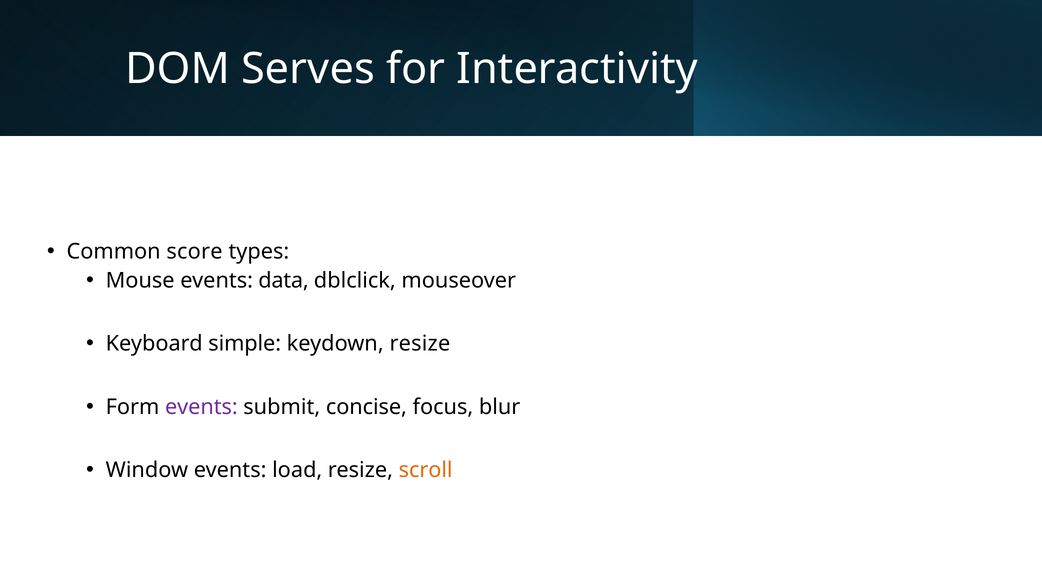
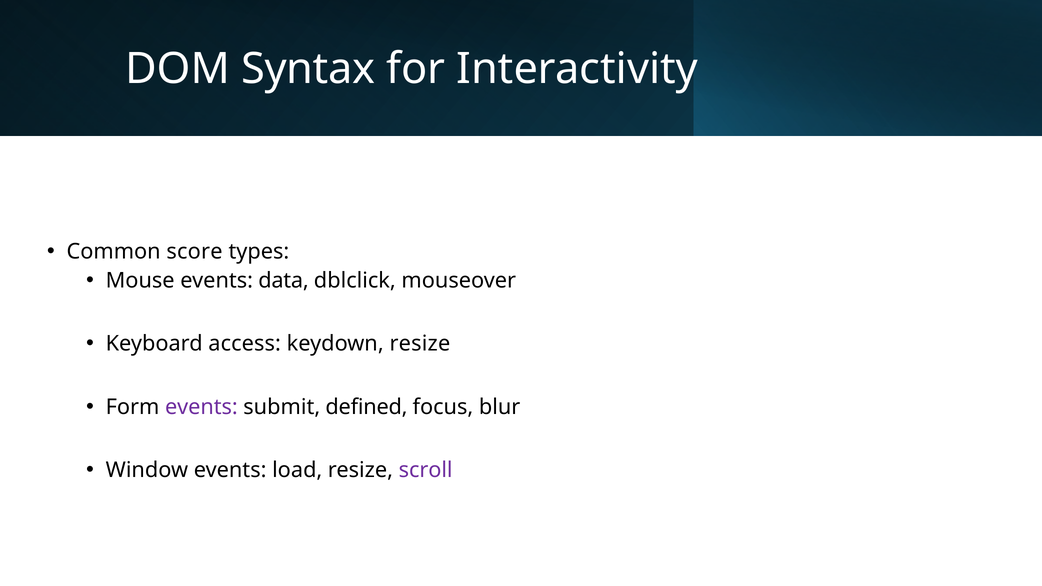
Serves: Serves -> Syntax
simple: simple -> access
concise: concise -> defined
scroll colour: orange -> purple
